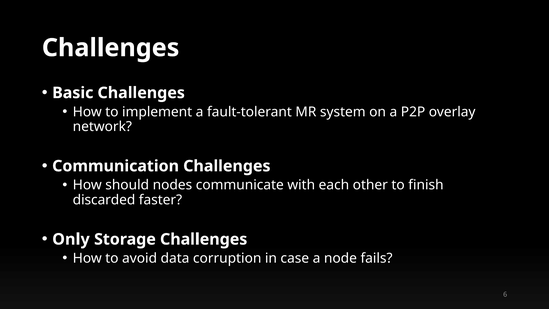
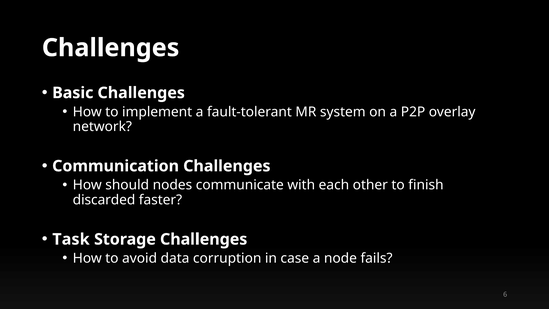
Only: Only -> Task
